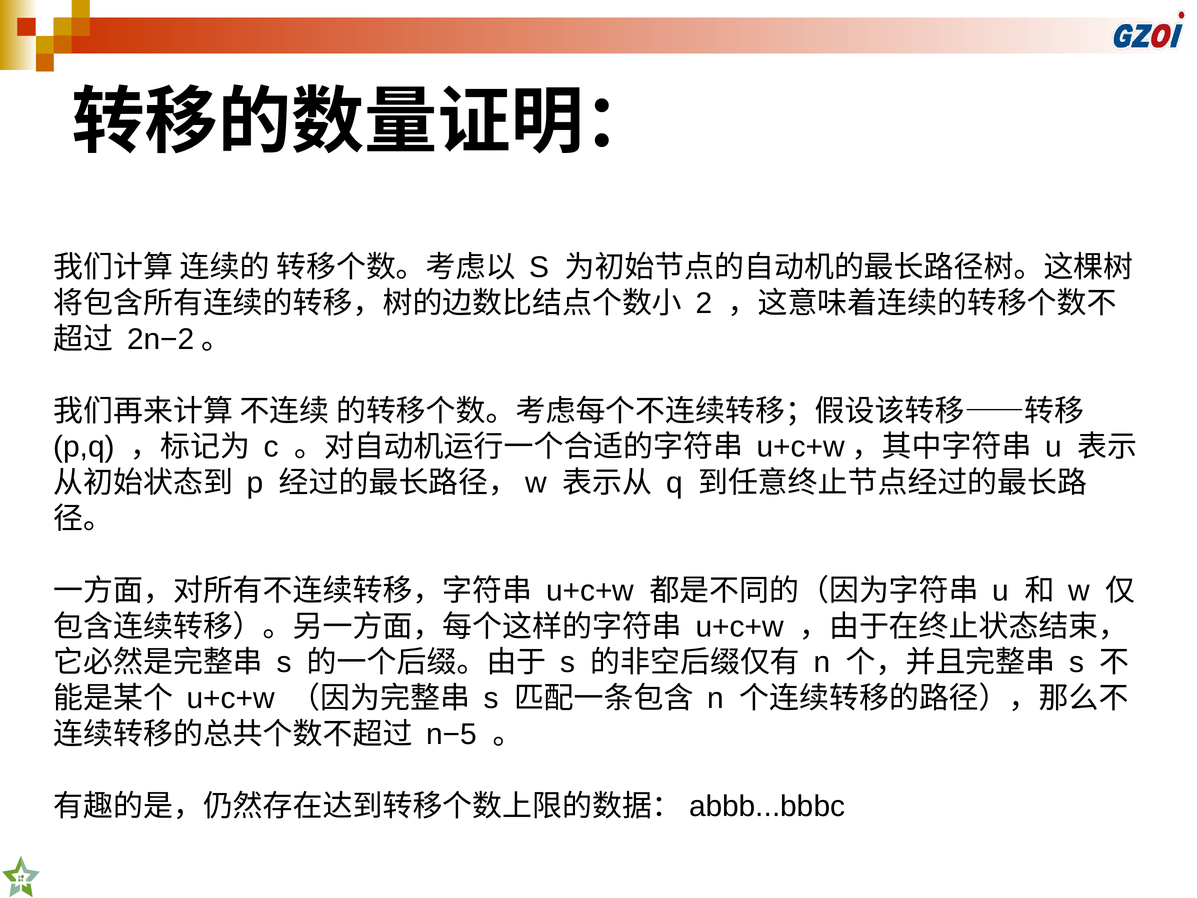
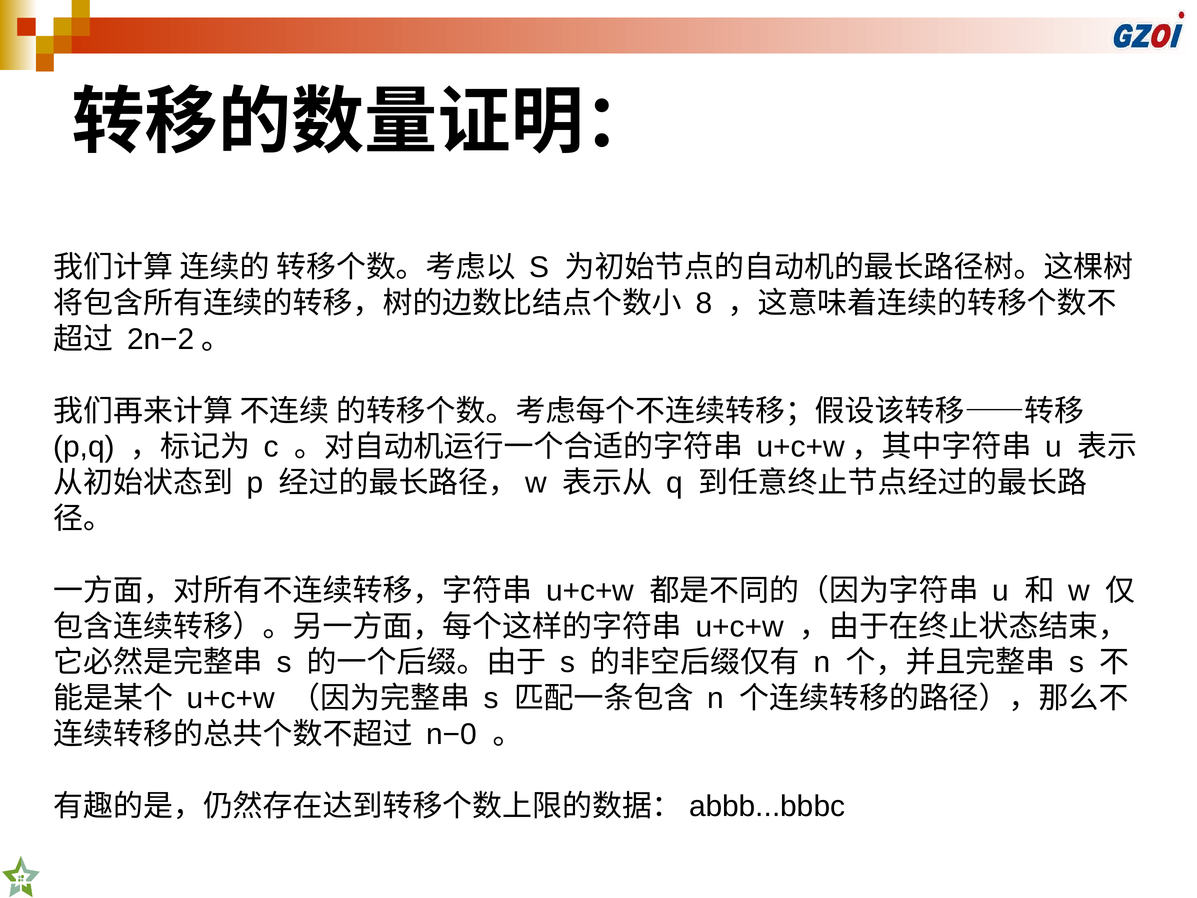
2: 2 -> 8
n−5: n−5 -> n−0
